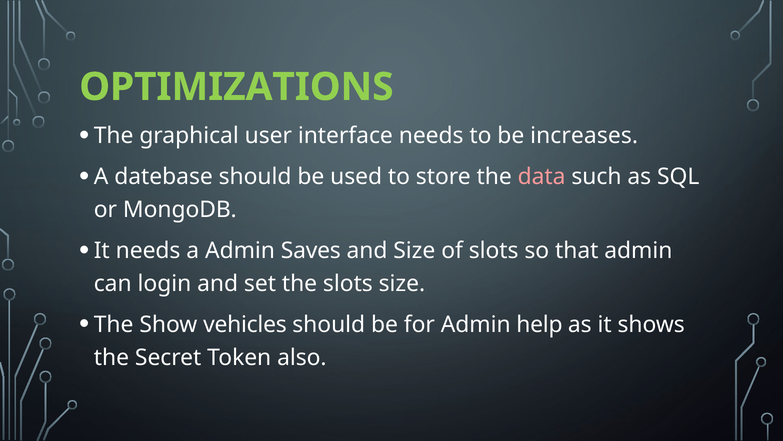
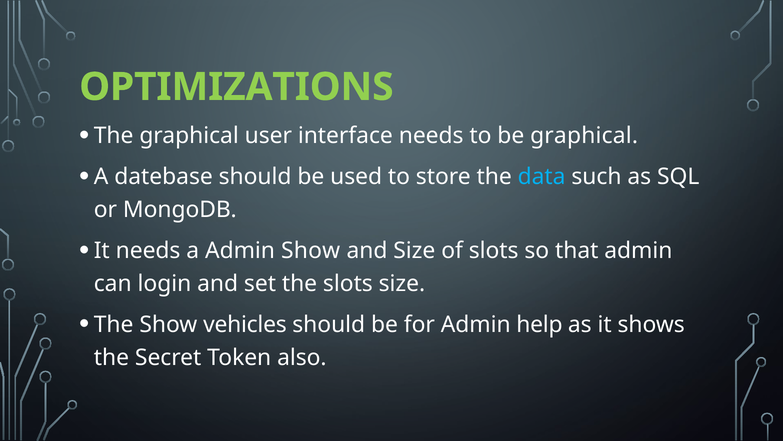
be increases: increases -> graphical
data colour: pink -> light blue
Admin Saves: Saves -> Show
